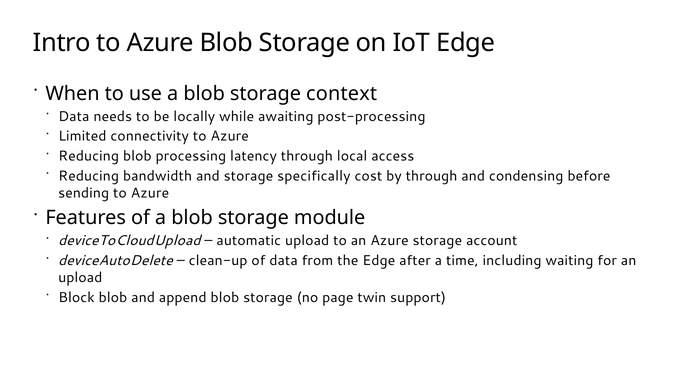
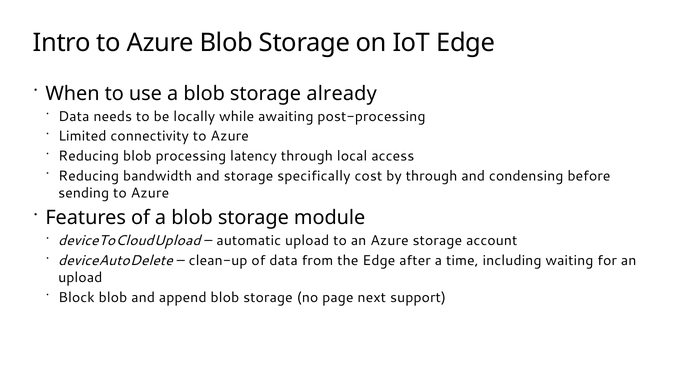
context: context -> already
twin: twin -> next
